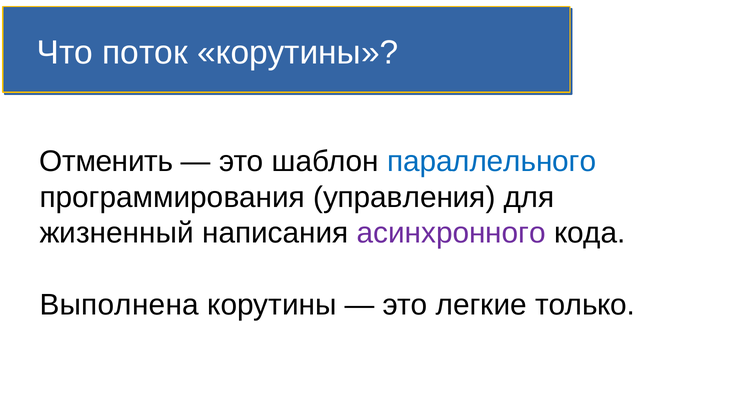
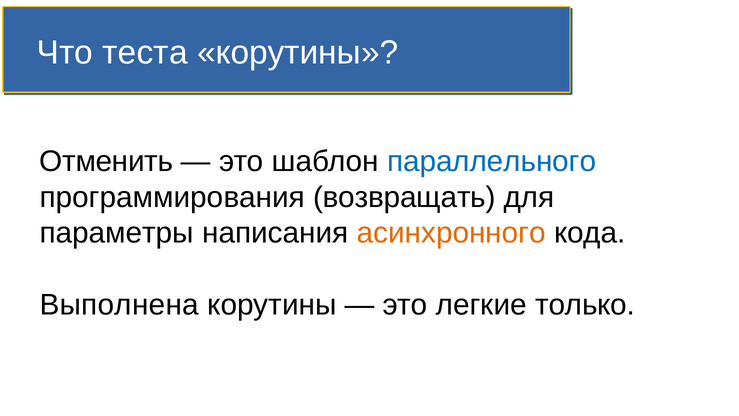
поток: поток -> теста
управления: управления -> возвращать
жизненный: жизненный -> параметры
асинхронного colour: purple -> orange
